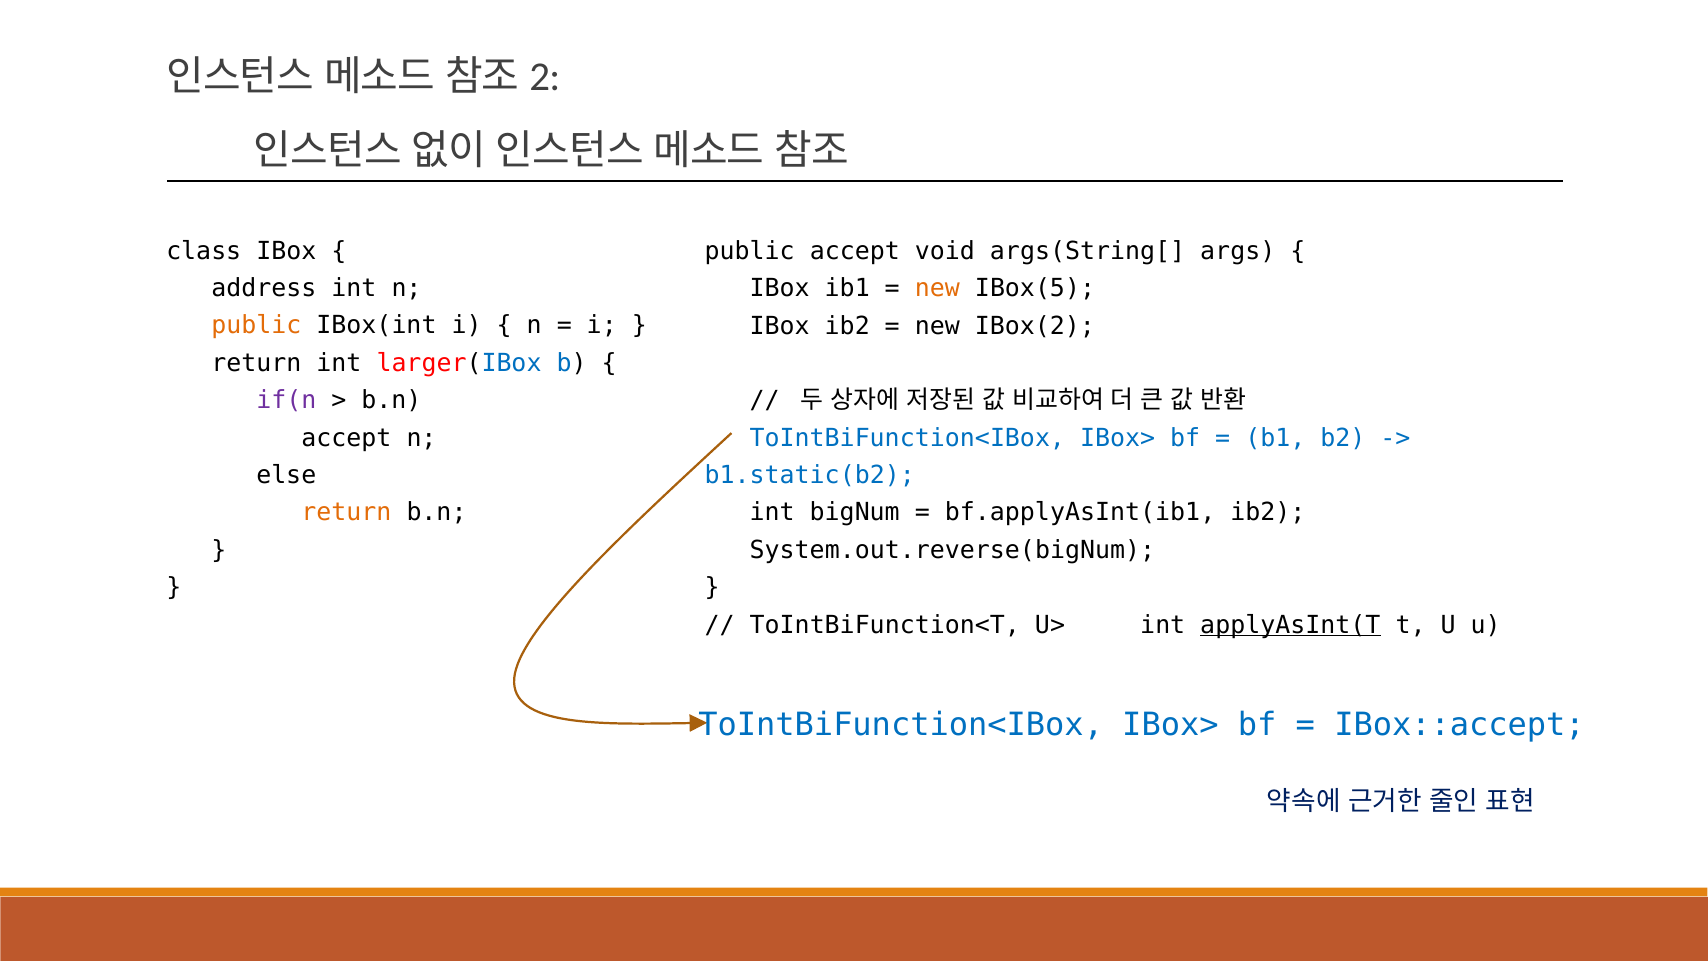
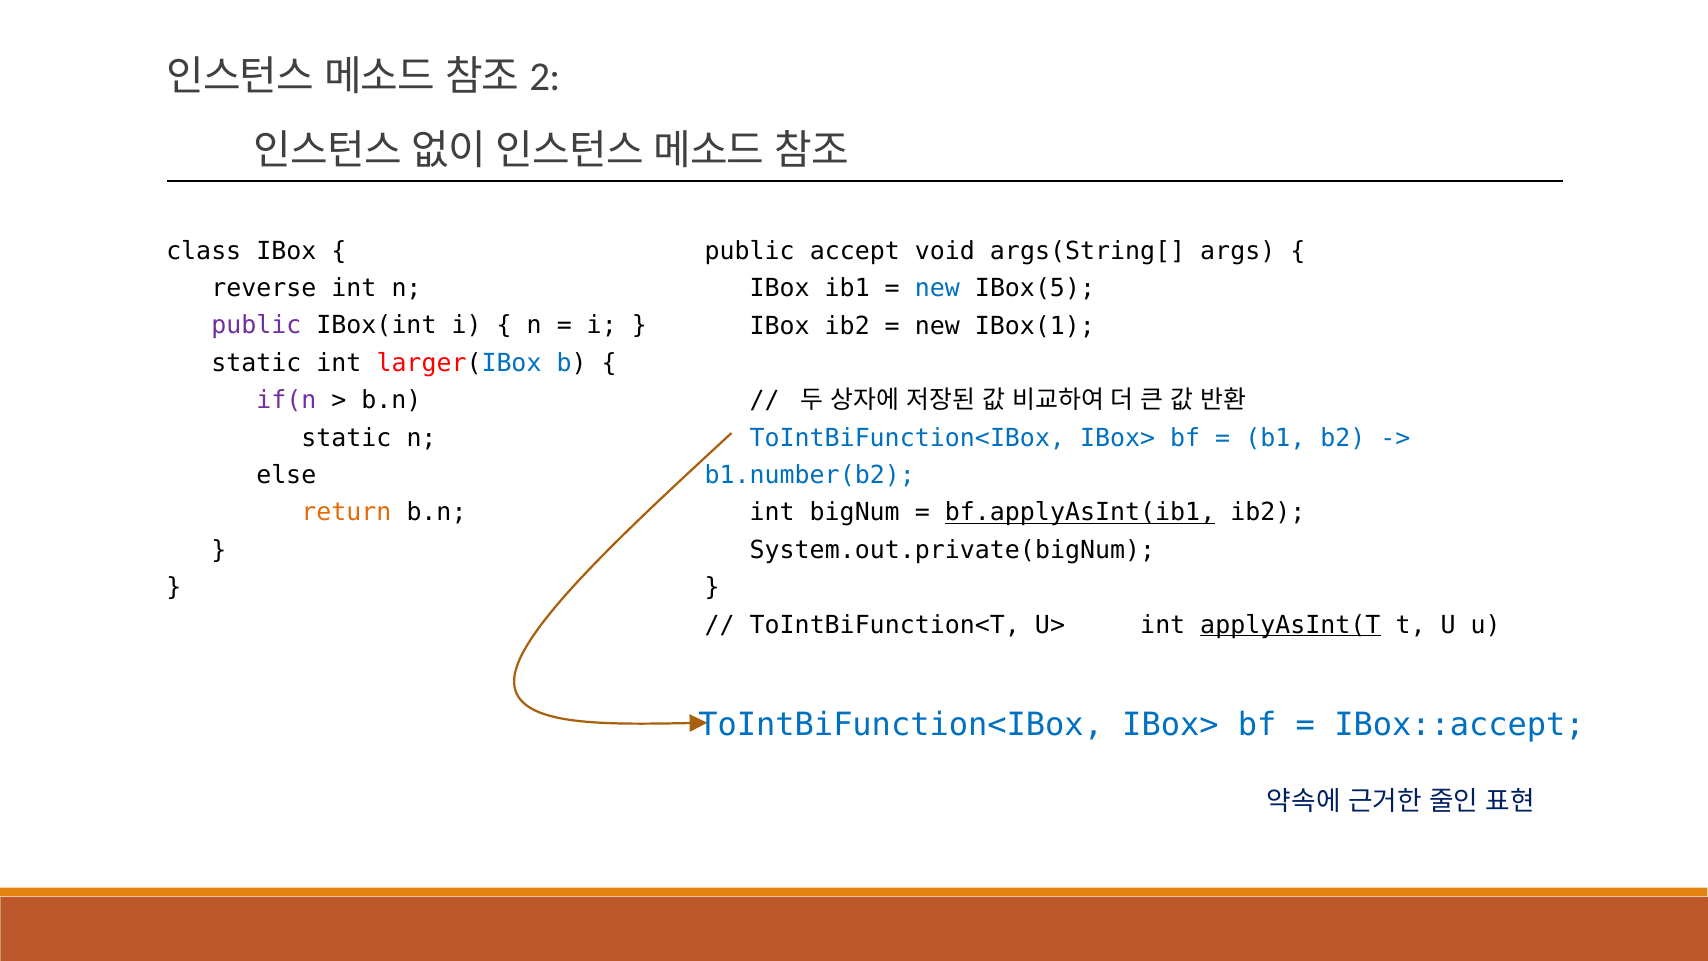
address: address -> reverse
new at (937, 288) colour: orange -> blue
public at (256, 326) colour: orange -> purple
IBox(2: IBox(2 -> IBox(1
return at (256, 363): return -> static
accept at (346, 438): accept -> static
b1.static(b2: b1.static(b2 -> b1.number(b2
bf.applyAsInt(ib1 underline: none -> present
System.out.reverse(bigNum: System.out.reverse(bigNum -> System.out.private(bigNum
